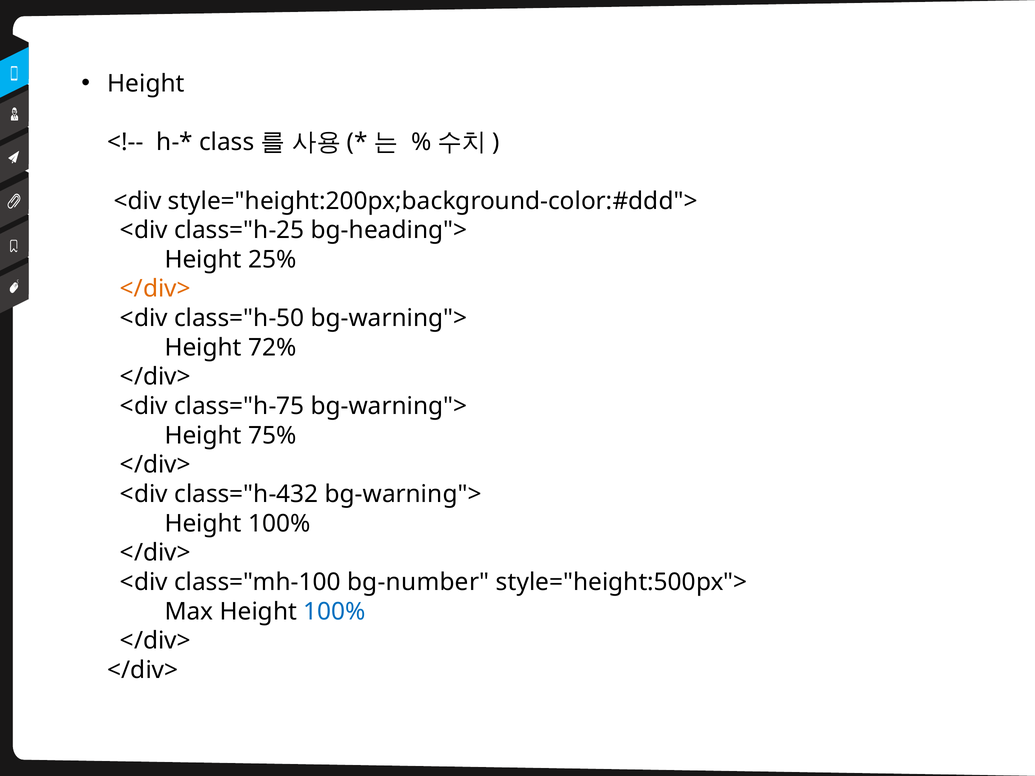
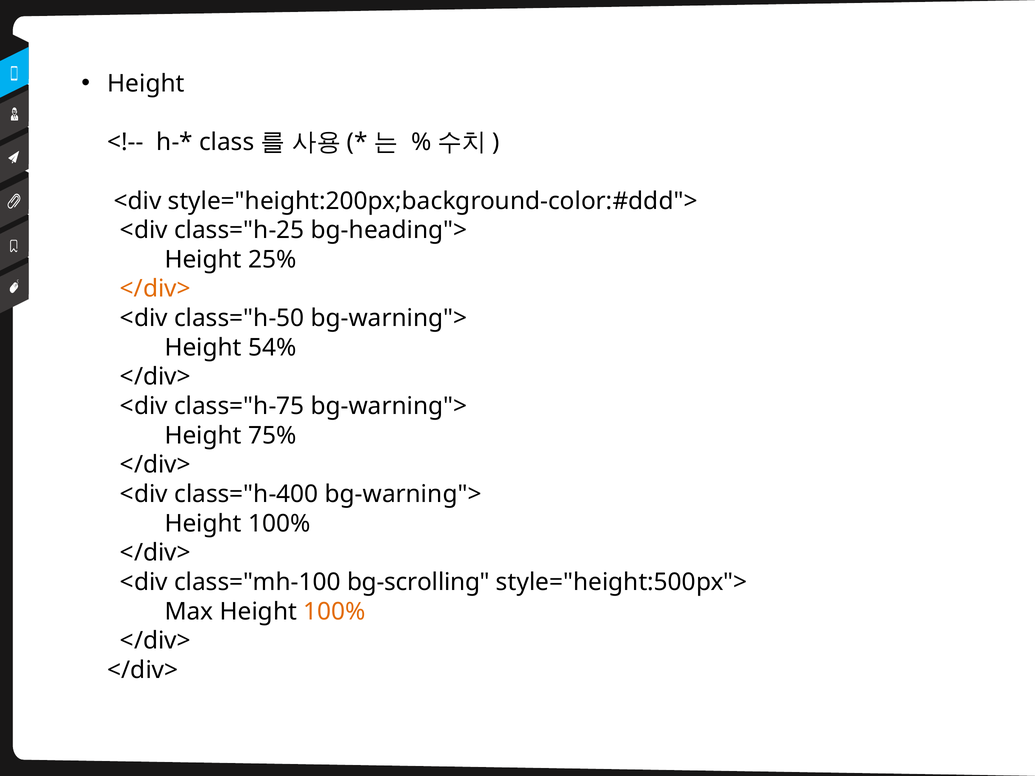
72%: 72% -> 54%
class="h-432: class="h-432 -> class="h-400
bg-number: bg-number -> bg-scrolling
100% at (334, 612) colour: blue -> orange
